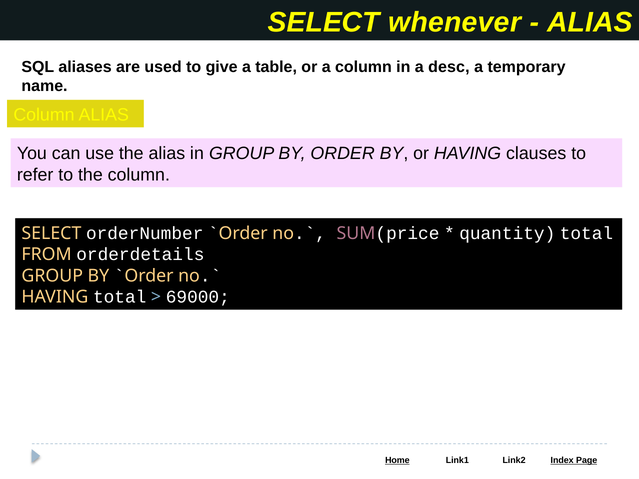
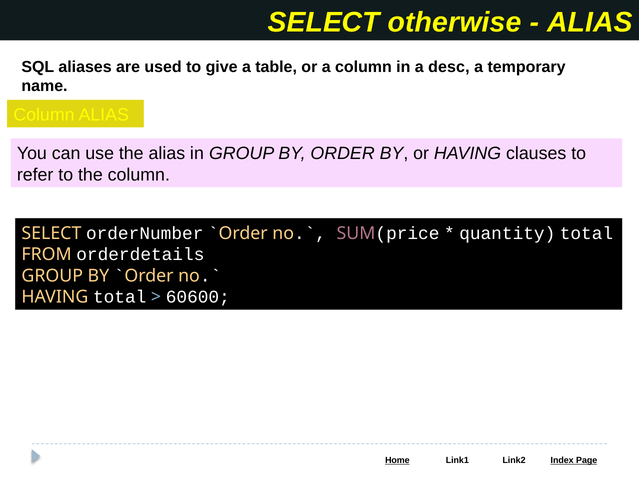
whenever: whenever -> otherwise
69000: 69000 -> 60600
